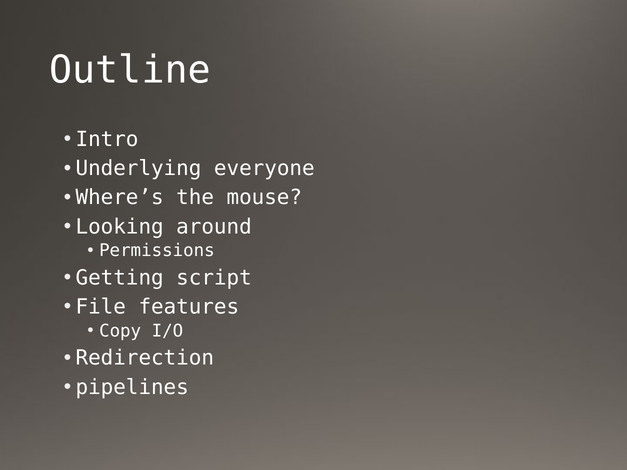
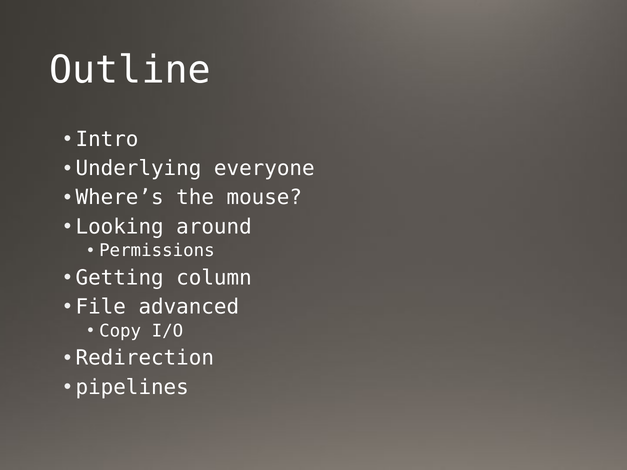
script: script -> column
features: features -> advanced
